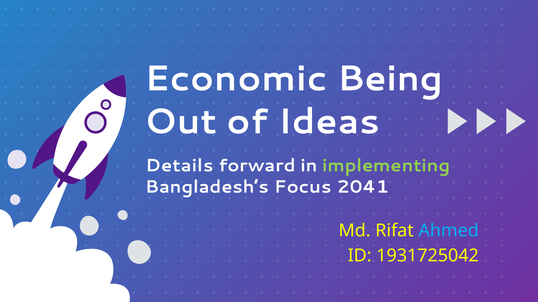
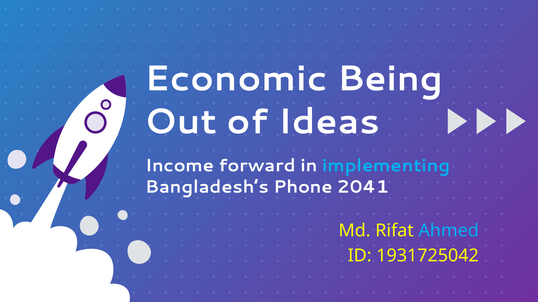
Details: Details -> Income
implementing colour: light green -> light blue
Focus: Focus -> Phone
